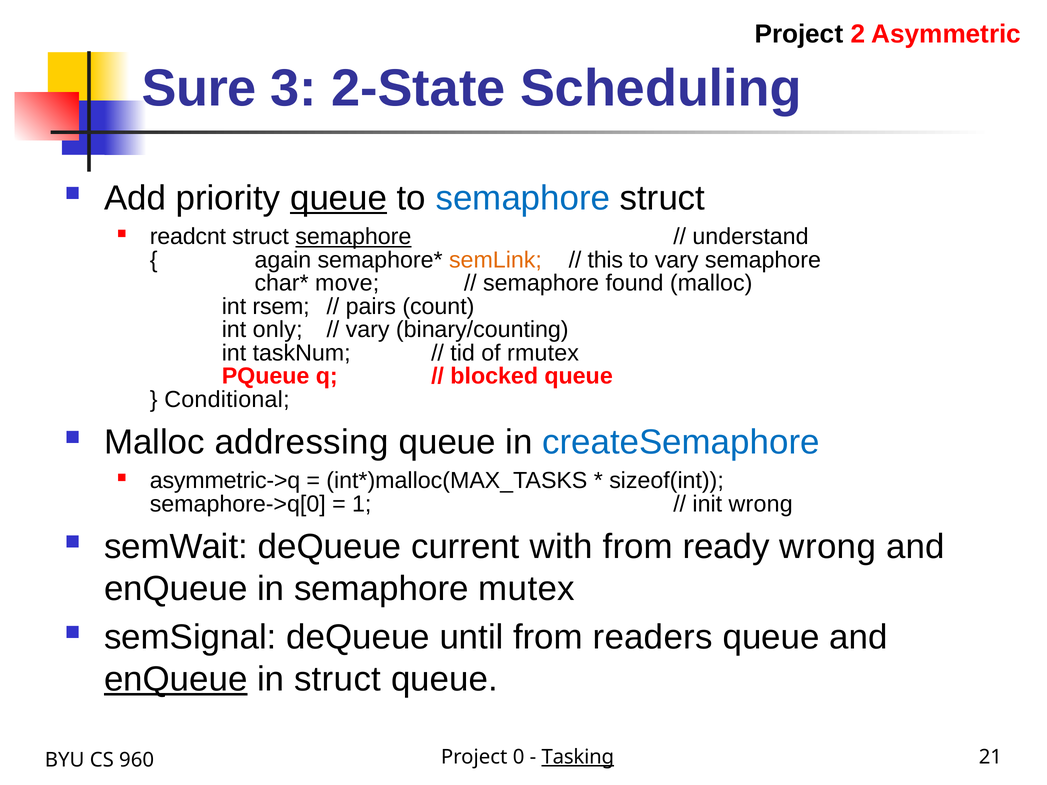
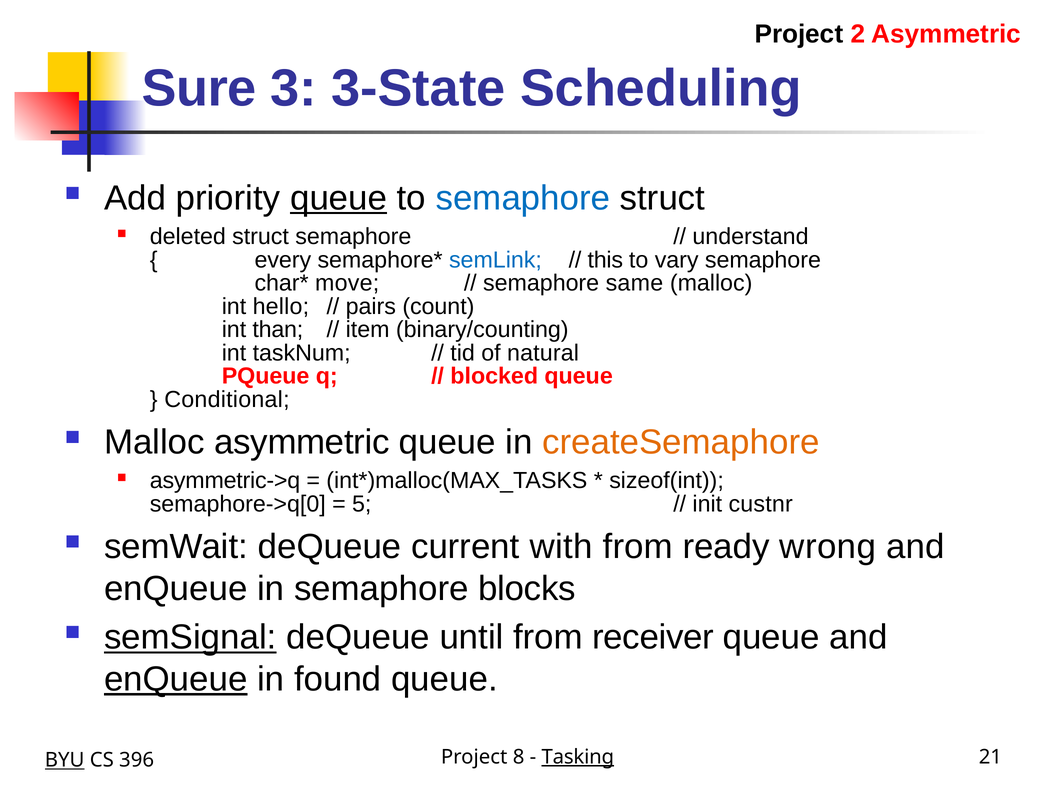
2-State: 2-State -> 3-State
readcnt: readcnt -> deleted
semaphore at (353, 237) underline: present -> none
again: again -> every
semLink colour: orange -> blue
found: found -> same
rsem: rsem -> hello
only: only -> than
vary at (368, 330): vary -> item
rmutex: rmutex -> natural
Malloc addressing: addressing -> asymmetric
createSemaphore colour: blue -> orange
1: 1 -> 5
init wrong: wrong -> custnr
mutex: mutex -> blocks
semSignal underline: none -> present
readers: readers -> receiver
in struct: struct -> found
0: 0 -> 8
BYU underline: none -> present
960: 960 -> 396
